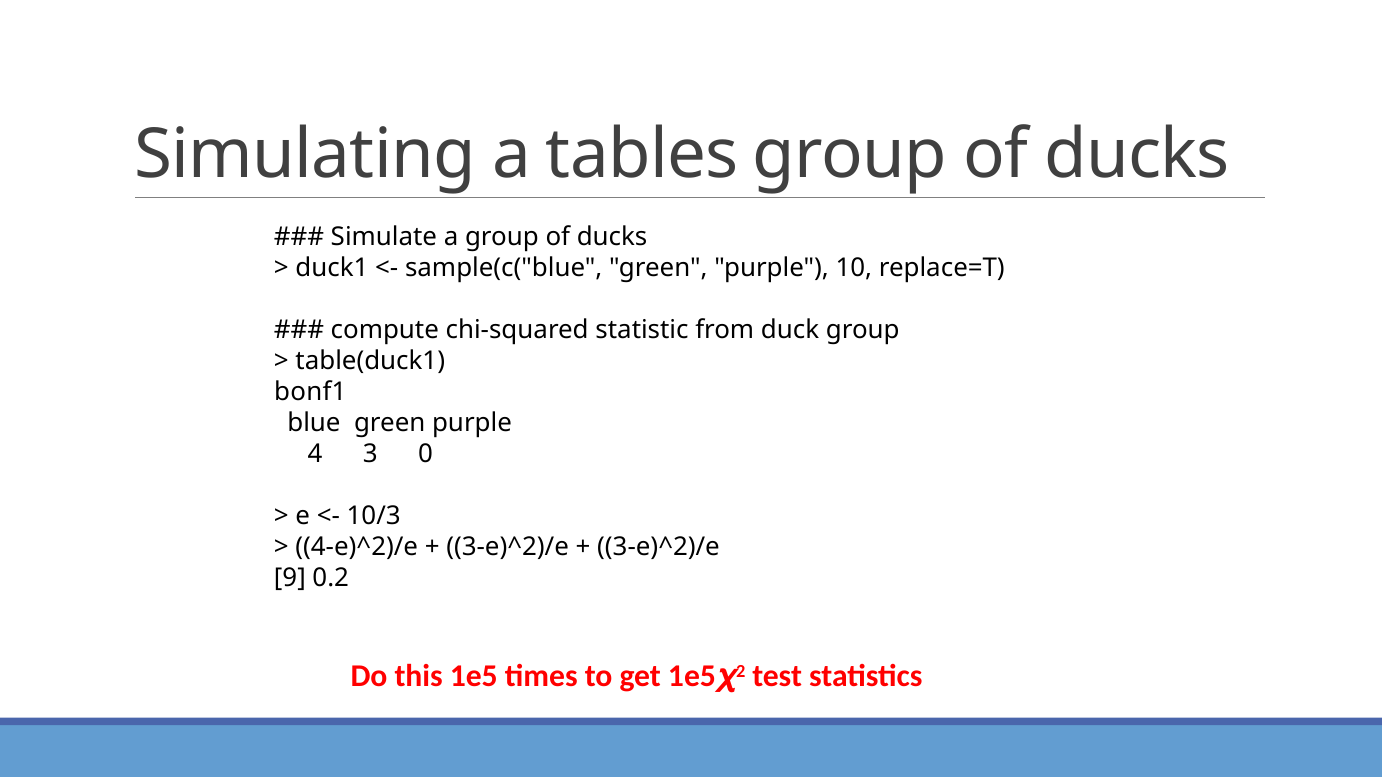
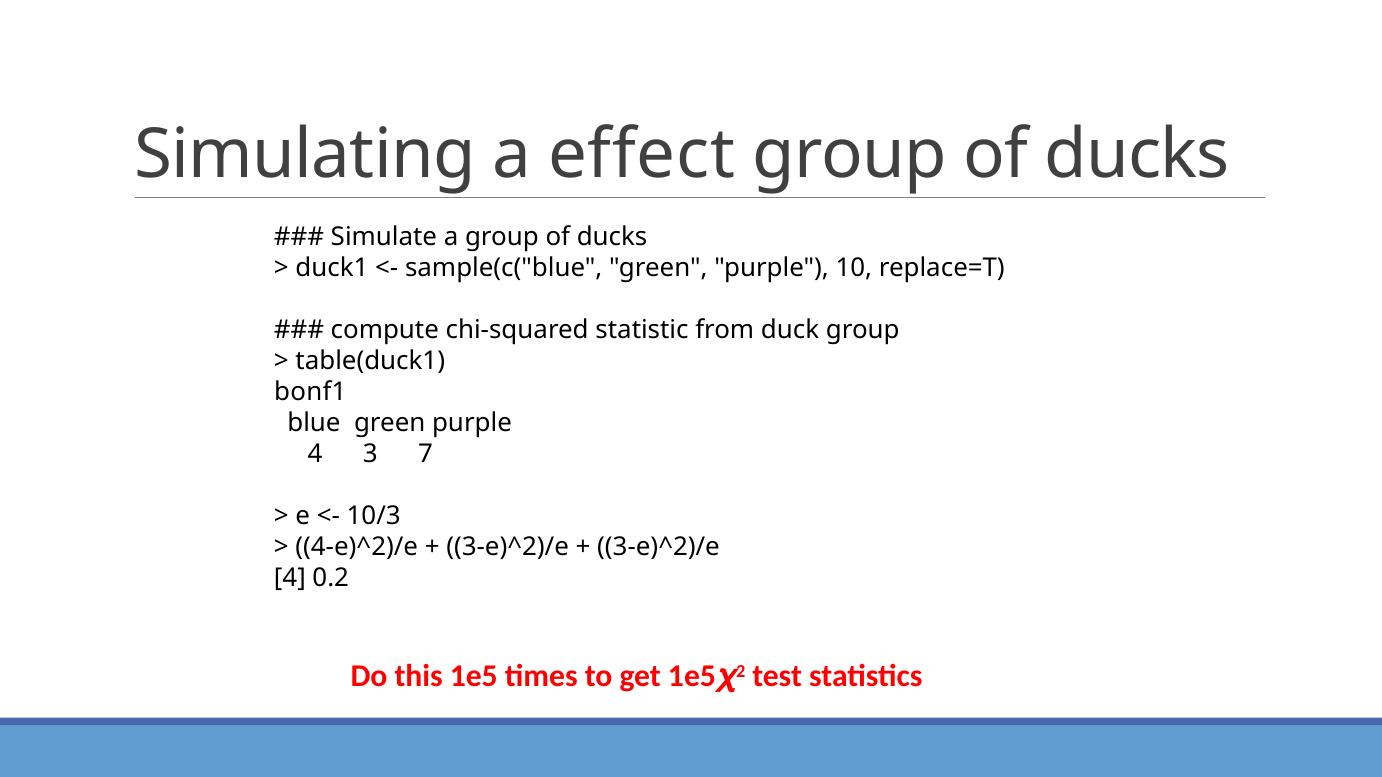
tables: tables -> effect
0: 0 -> 7
9 at (290, 579): 9 -> 4
